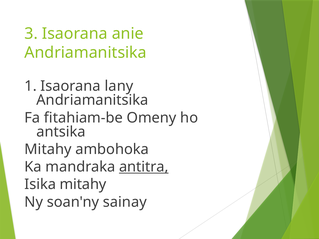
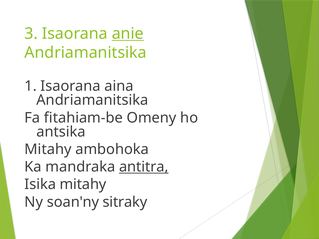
anie underline: none -> present
lany: lany -> aina
sainay: sainay -> sitraky
